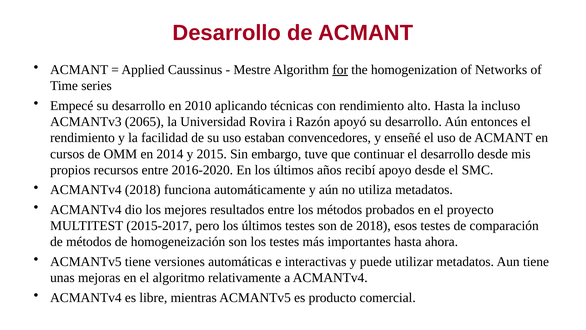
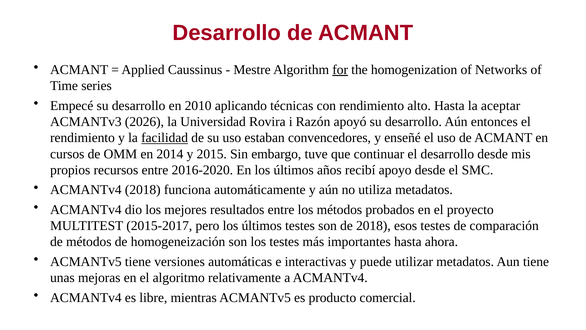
incluso: incluso -> aceptar
2065: 2065 -> 2026
facilidad underline: none -> present
